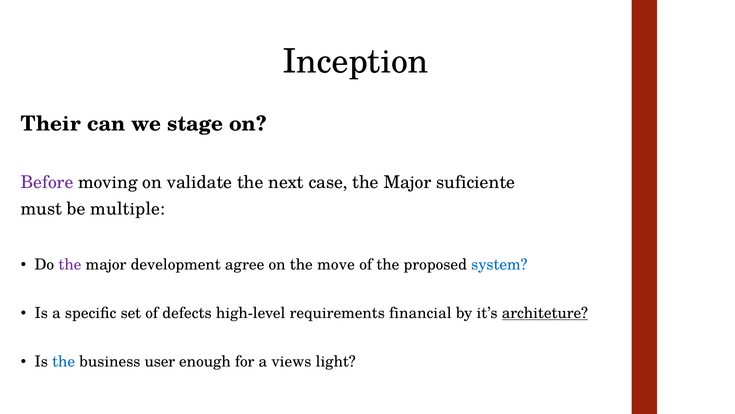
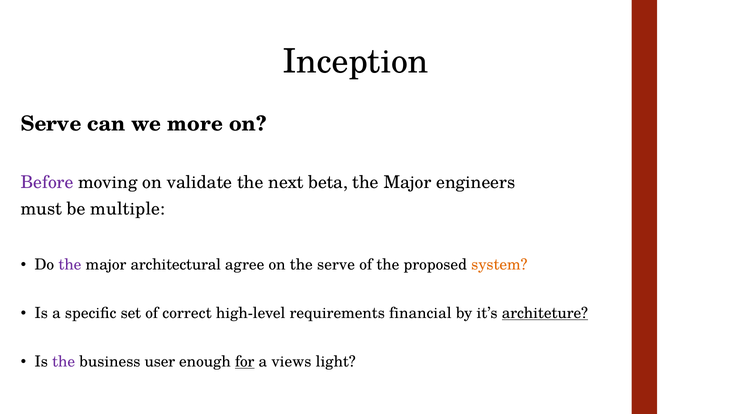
Their at (51, 124): Their -> Serve
stage: stage -> more
case: case -> beta
suficiente: suficiente -> engineers
development: development -> architectural
the move: move -> serve
system colour: blue -> orange
defects: defects -> correct
the at (64, 361) colour: blue -> purple
for underline: none -> present
